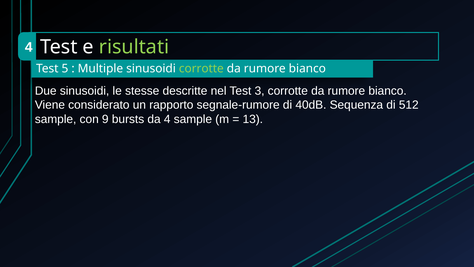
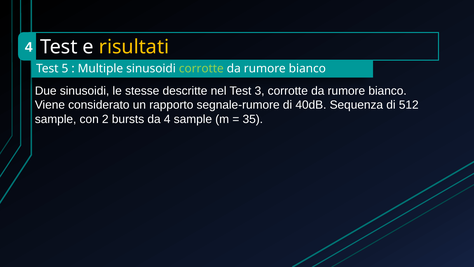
risultati colour: light green -> yellow
9: 9 -> 2
13: 13 -> 35
